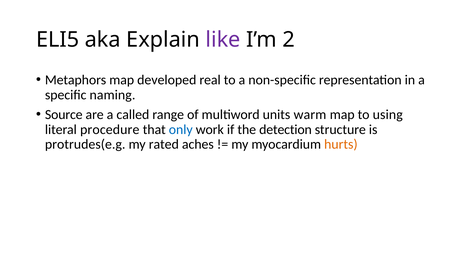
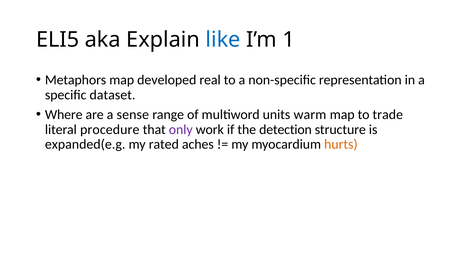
like colour: purple -> blue
2: 2 -> 1
naming: naming -> dataset
Source: Source -> Where
called: called -> sense
using: using -> trade
only colour: blue -> purple
protrudes(e.g: protrudes(e.g -> expanded(e.g
